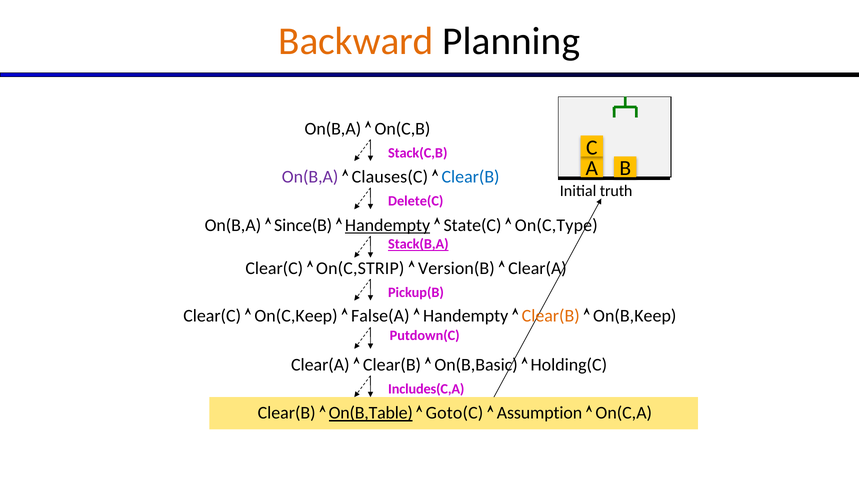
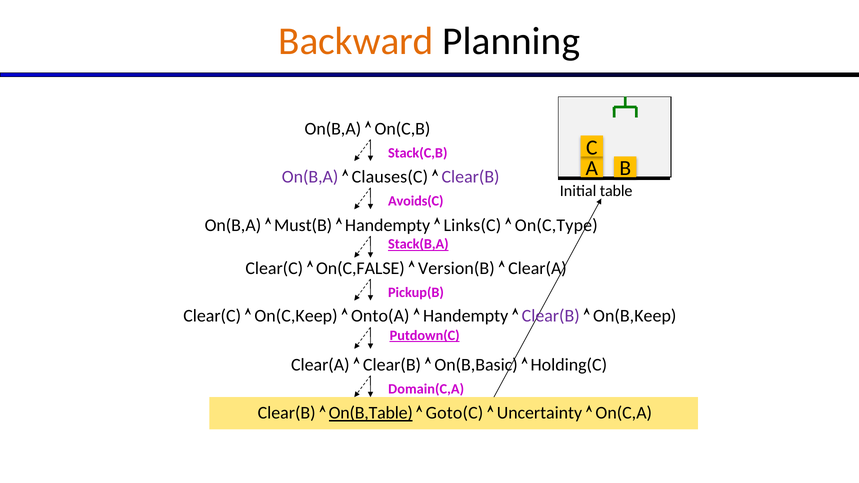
Clear(B at (471, 177) colour: blue -> purple
truth: truth -> table
Delete(C: Delete(C -> Avoids(C
Since(B: Since(B -> Must(B
Handempty at (388, 225) underline: present -> none
State(C: State(C -> Links(C
On(C,STRIP: On(C,STRIP -> On(C,FALSE
False(A: False(A -> Onto(A
Clear(B at (551, 316) colour: orange -> purple
Putdown(C underline: none -> present
Includes(C,A: Includes(C,A -> Domain(C,A
Assumption: Assumption -> Uncertainty
